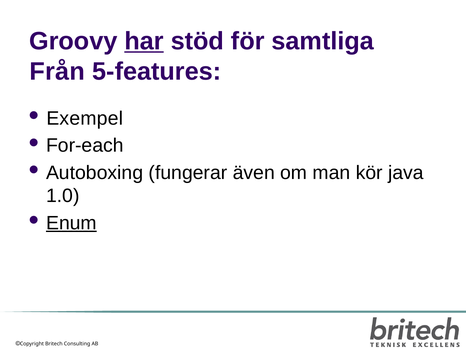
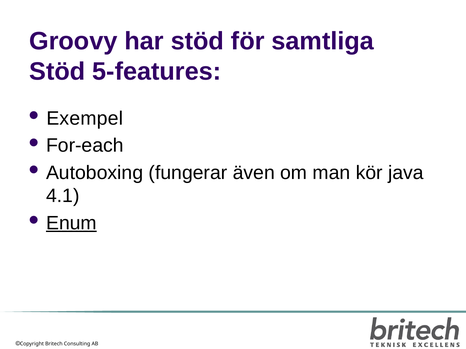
har underline: present -> none
Från at (57, 71): Från -> Stöd
1.0: 1.0 -> 4.1
